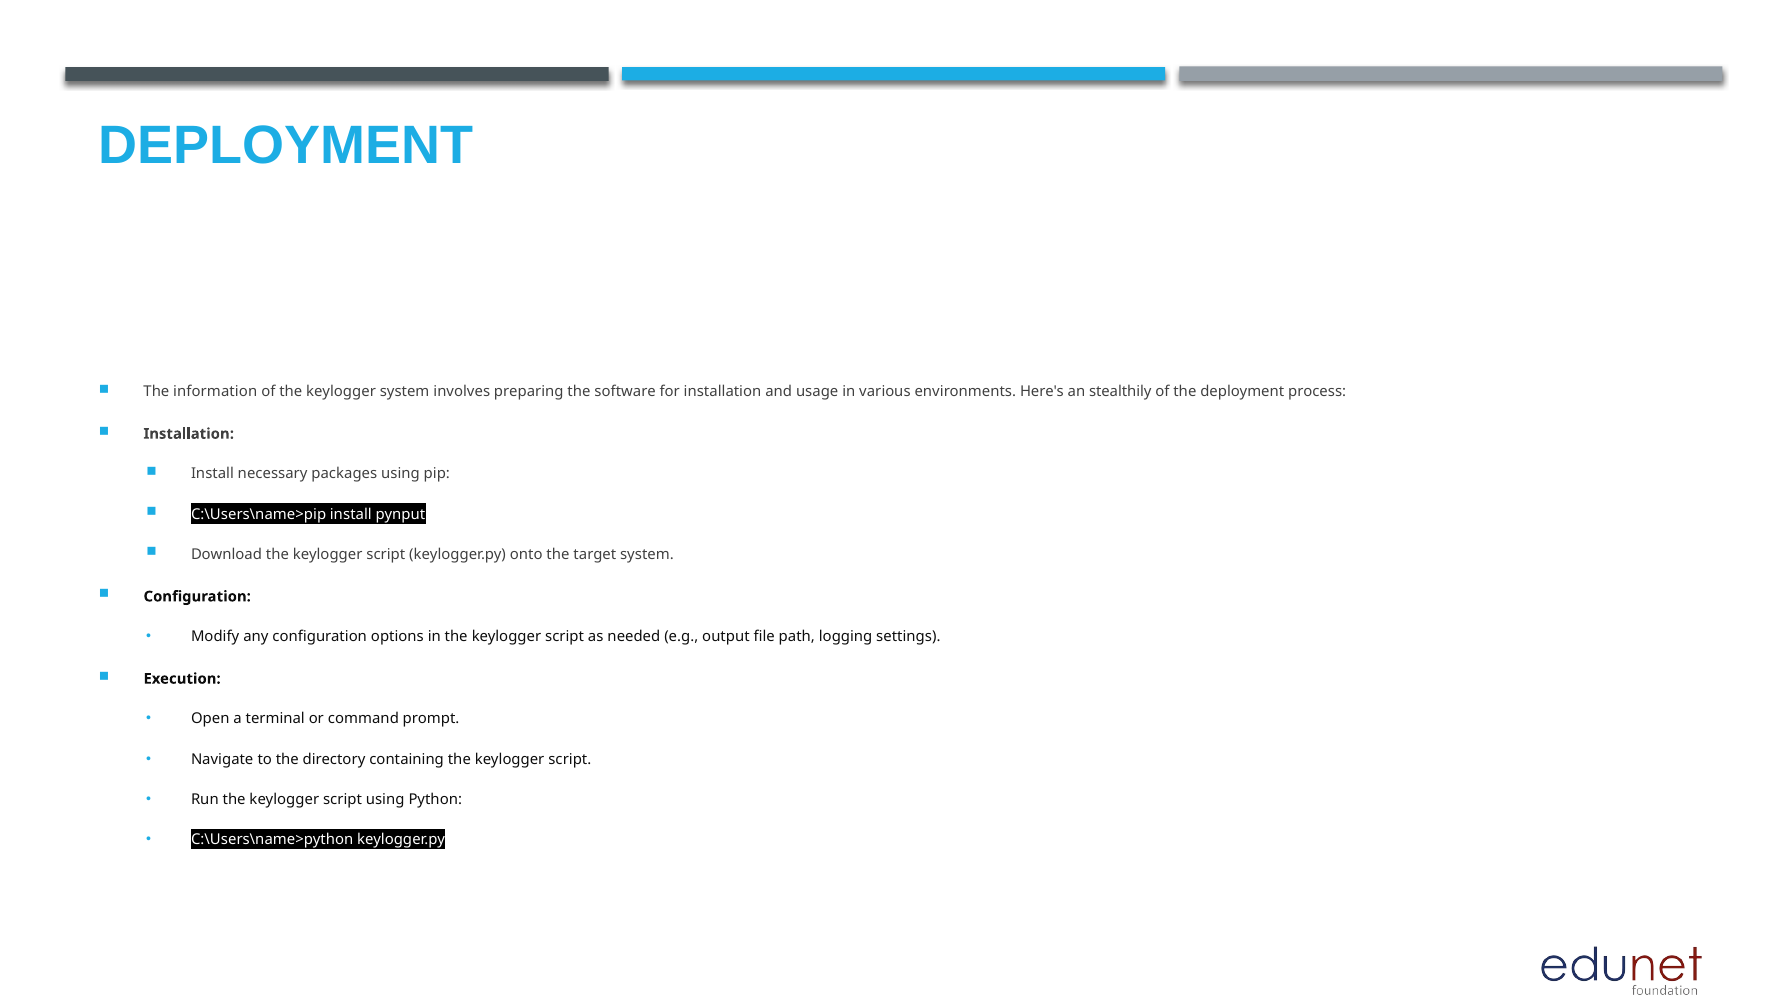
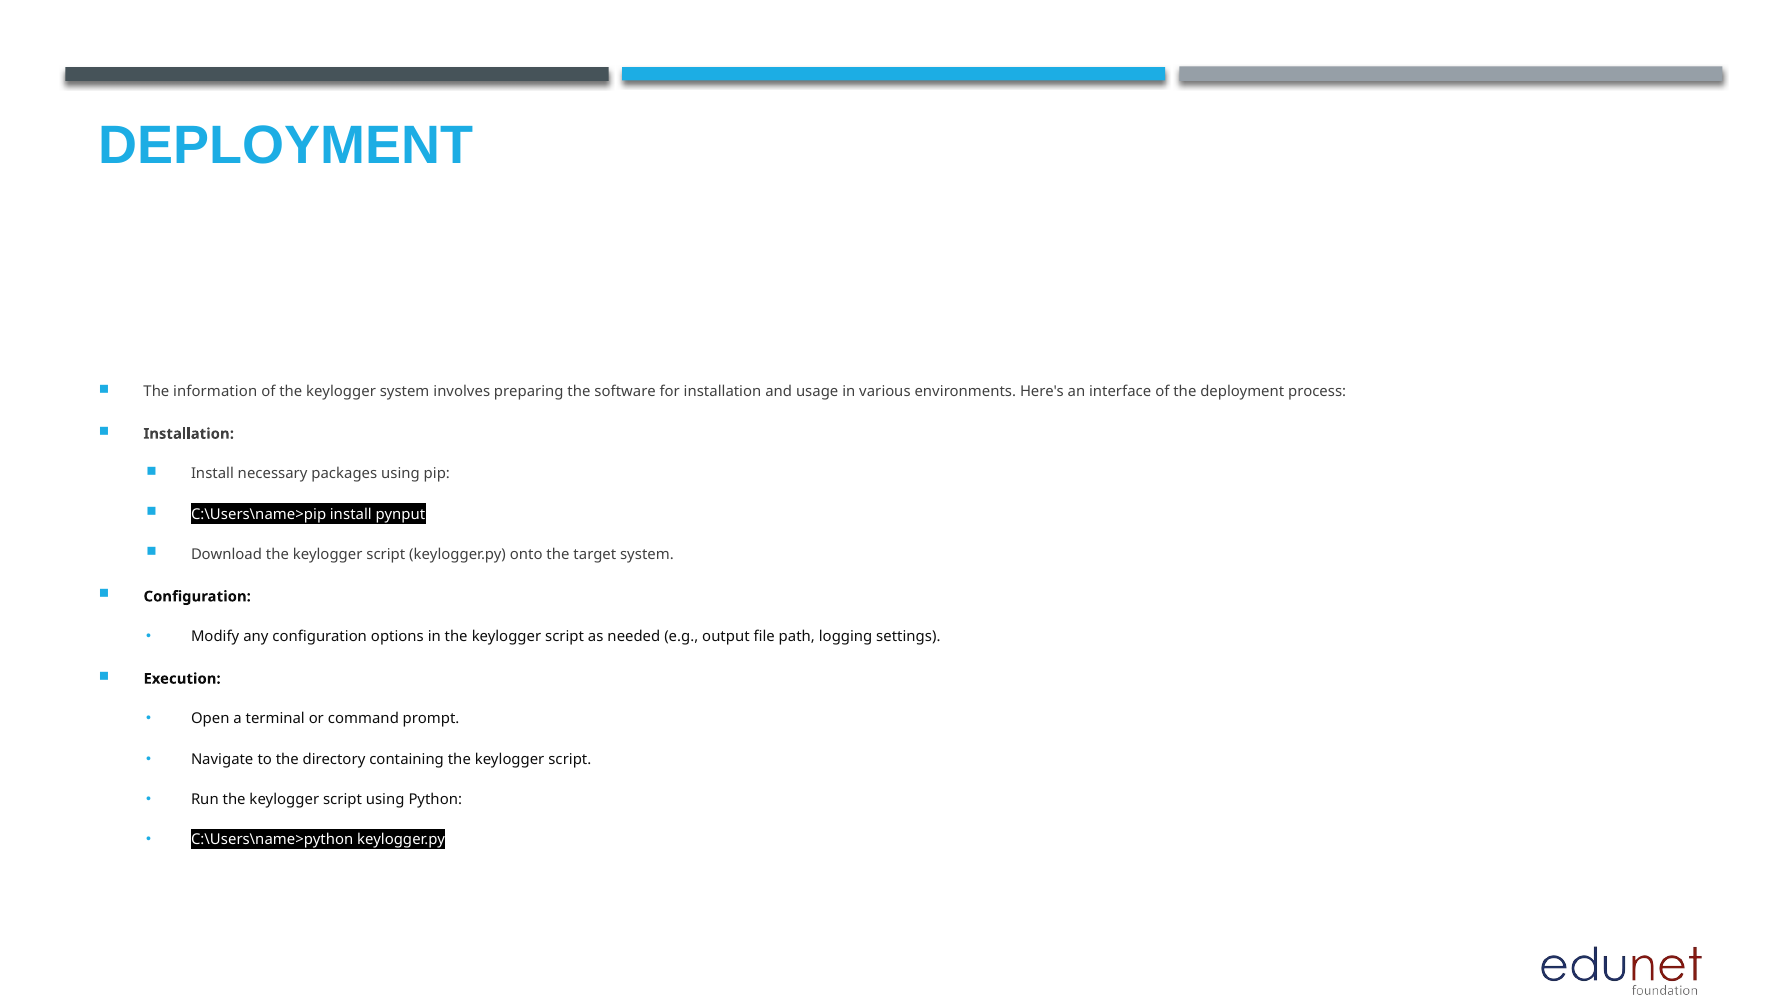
stealthily: stealthily -> interface
